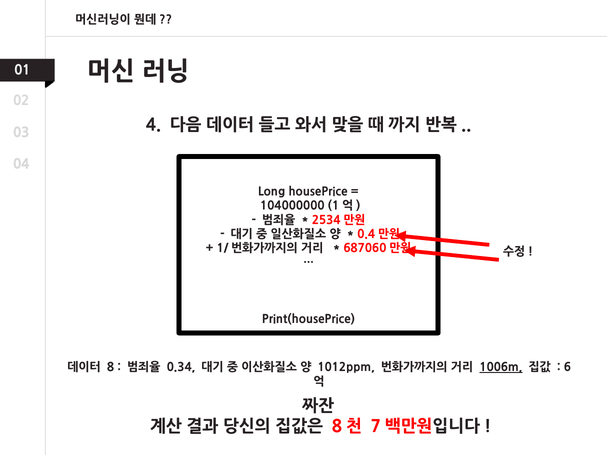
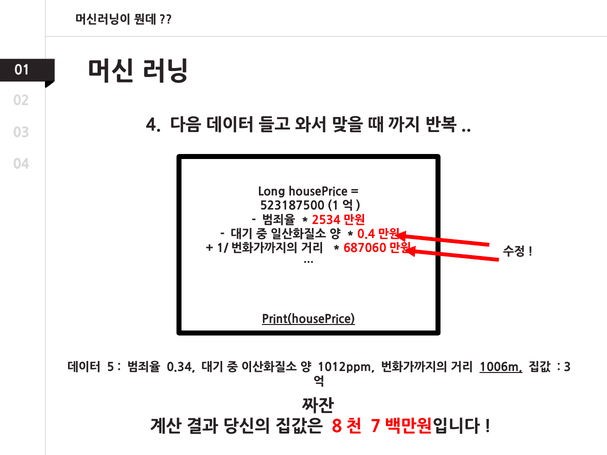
104000000: 104000000 -> 523187500
Print(housePrice underline: none -> present
8: 8 -> 5
6: 6 -> 3
